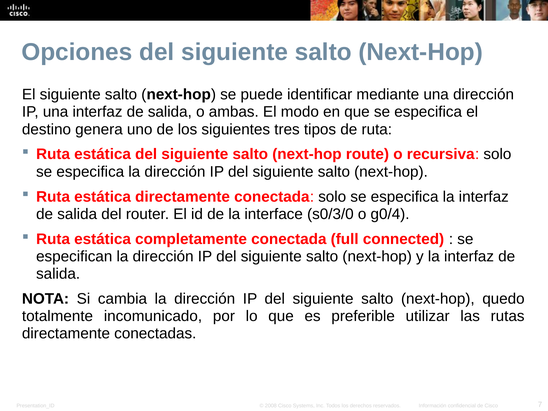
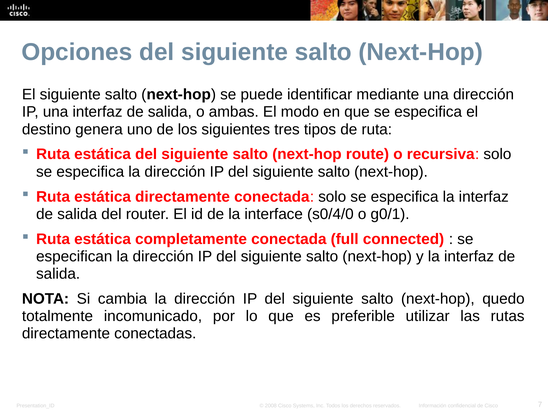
s0/3/0: s0/3/0 -> s0/4/0
g0/4: g0/4 -> g0/1
